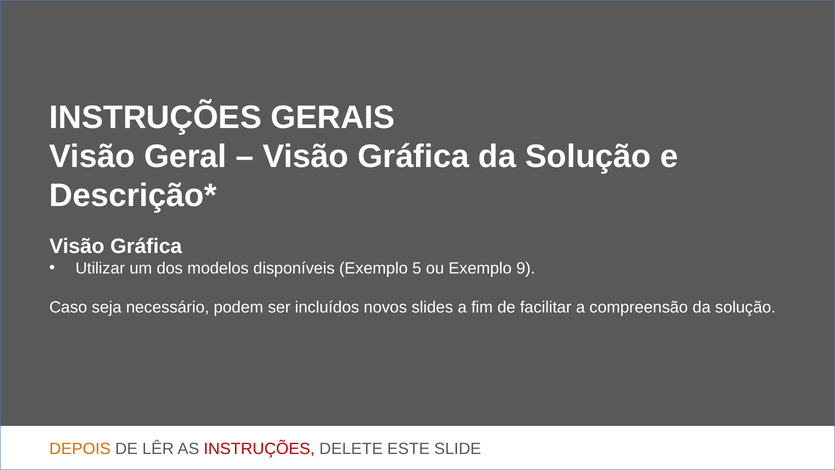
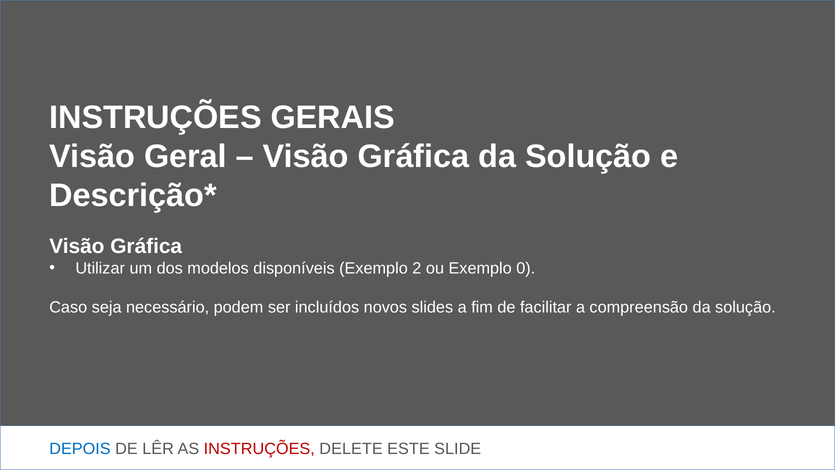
5: 5 -> 2
9: 9 -> 0
DEPOIS colour: orange -> blue
